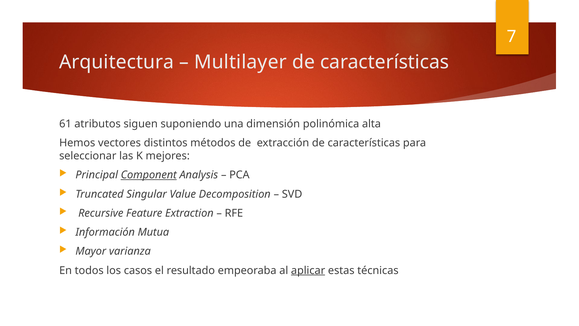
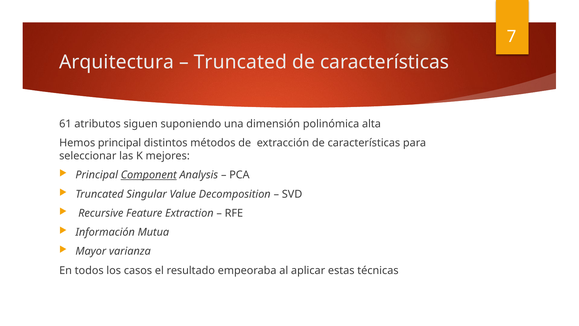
Multilayer at (240, 62): Multilayer -> Truncated
Hemos vectores: vectores -> principal
aplicar underline: present -> none
